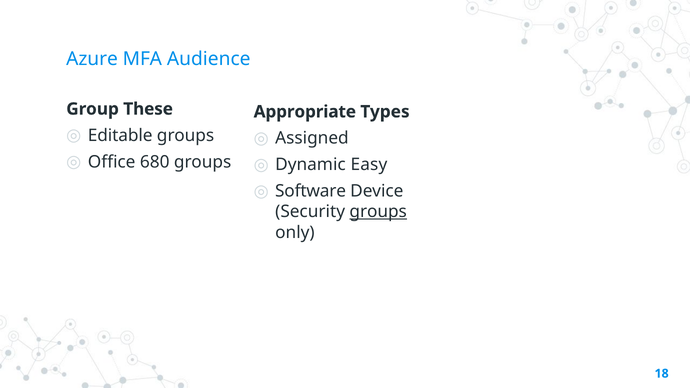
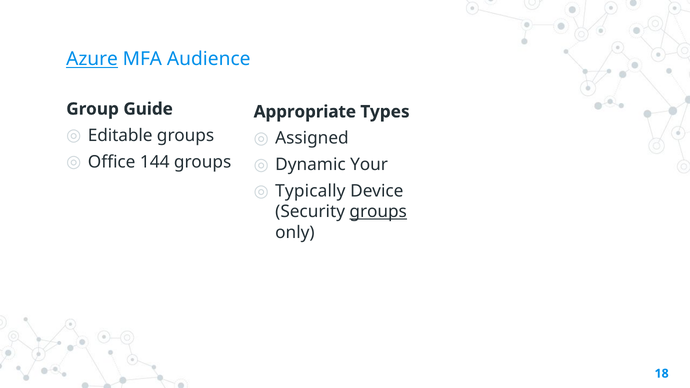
Azure underline: none -> present
These: These -> Guide
680: 680 -> 144
Easy: Easy -> Your
Software: Software -> Typically
